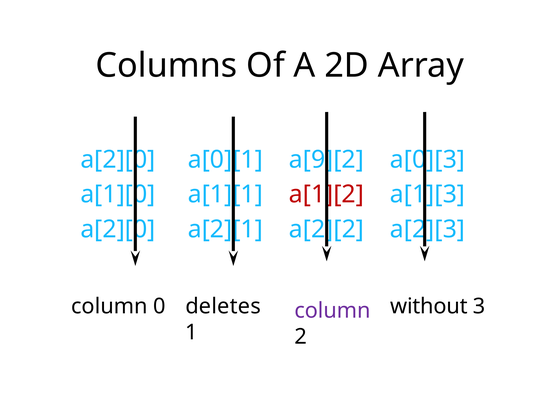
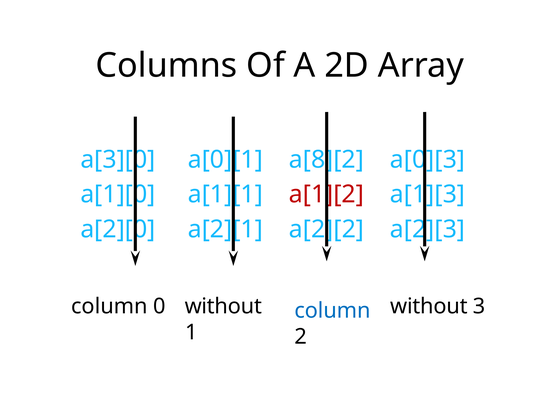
a[2][0 at (118, 159): a[2][0 -> a[3][0
a[9][2: a[9][2 -> a[8][2
0 deletes: deletes -> without
column at (333, 311) colour: purple -> blue
